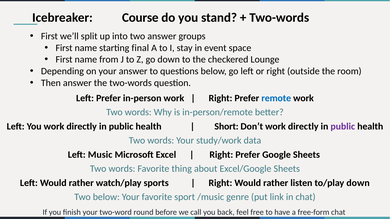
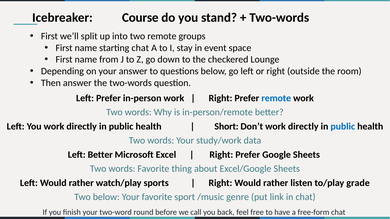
two answer: answer -> remote
starting final: final -> chat
public at (343, 127) colour: purple -> blue
Left Music: Music -> Better
to/play down: down -> grade
